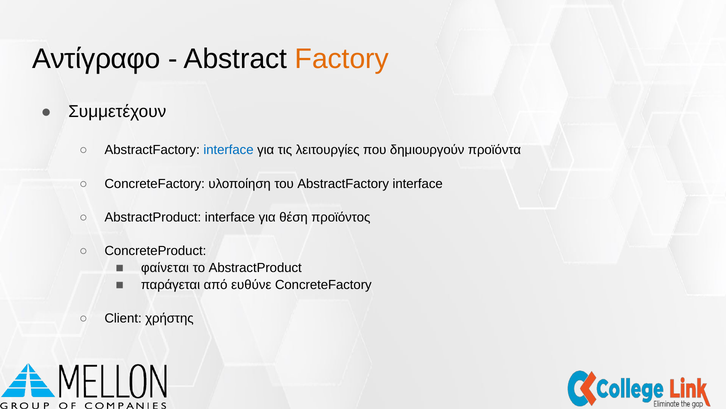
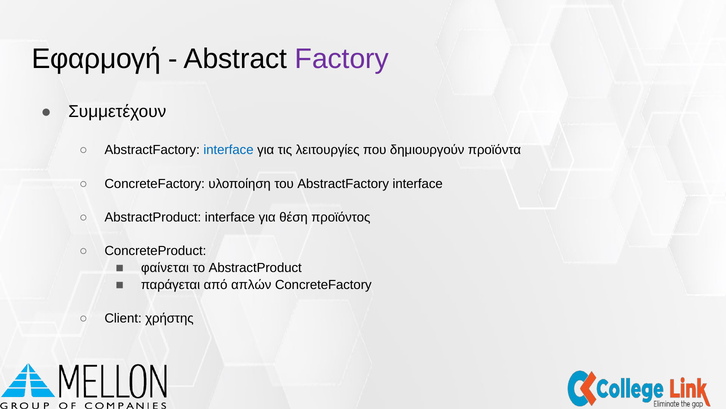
Αντίγραφο: Αντίγραφο -> Εφαρμογή
Factory colour: orange -> purple
ευθύνε: ευθύνε -> απλών
